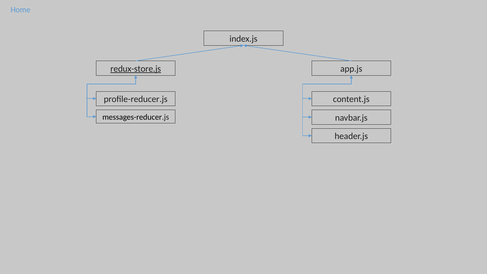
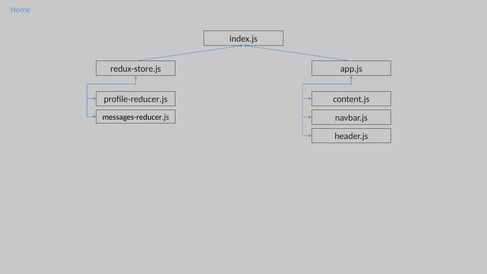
redux-store.js underline: present -> none
